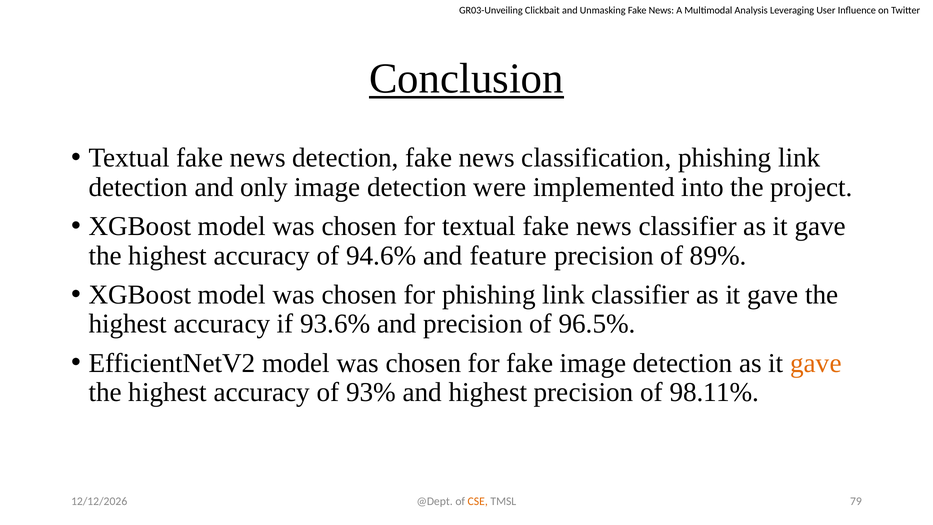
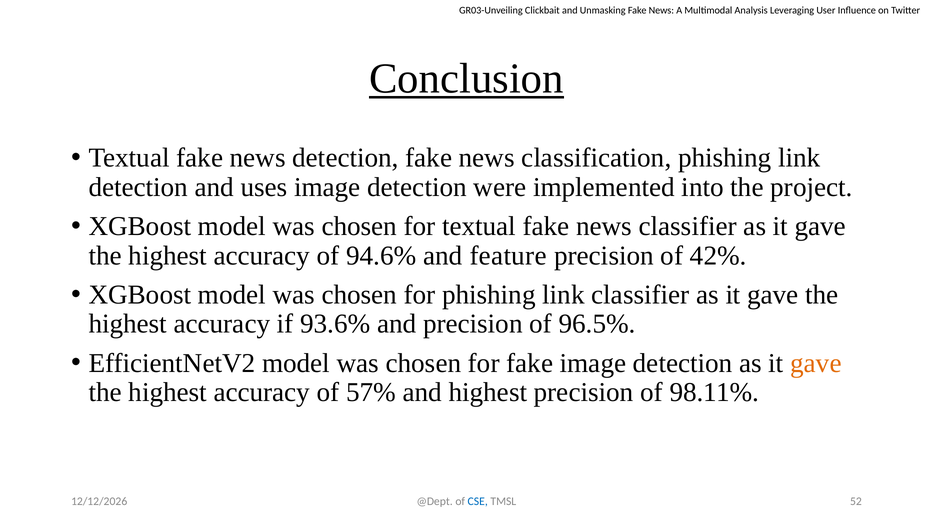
only: only -> uses
89%: 89% -> 42%
93%: 93% -> 57%
CSE colour: orange -> blue
79: 79 -> 52
